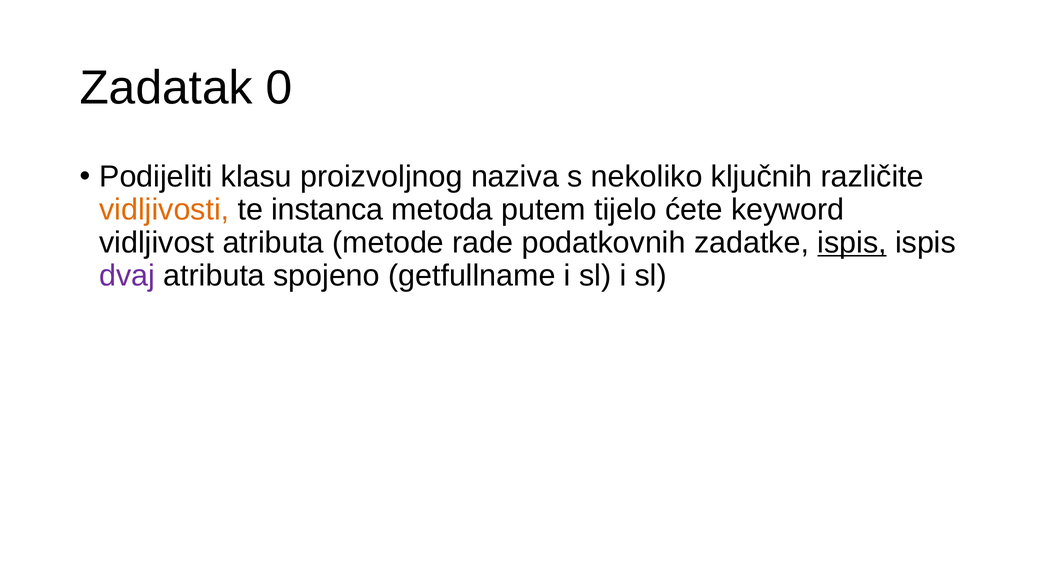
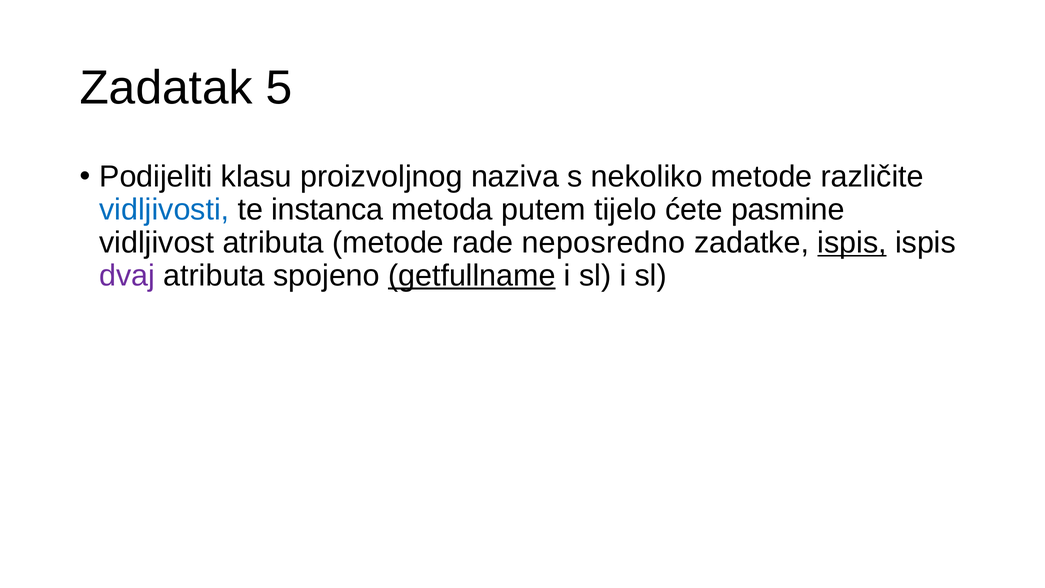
0: 0 -> 5
nekoliko ključnih: ključnih -> metode
vidljivosti colour: orange -> blue
keyword: keyword -> pasmine
podatkovnih: podatkovnih -> neposredno
getfullname underline: none -> present
